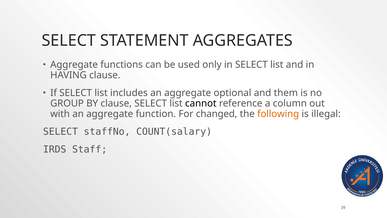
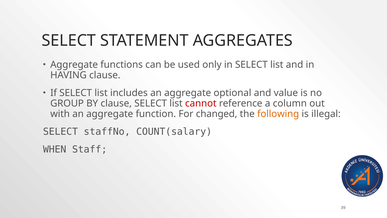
them: them -> value
cannot colour: black -> red
IRDS: IRDS -> WHEN
